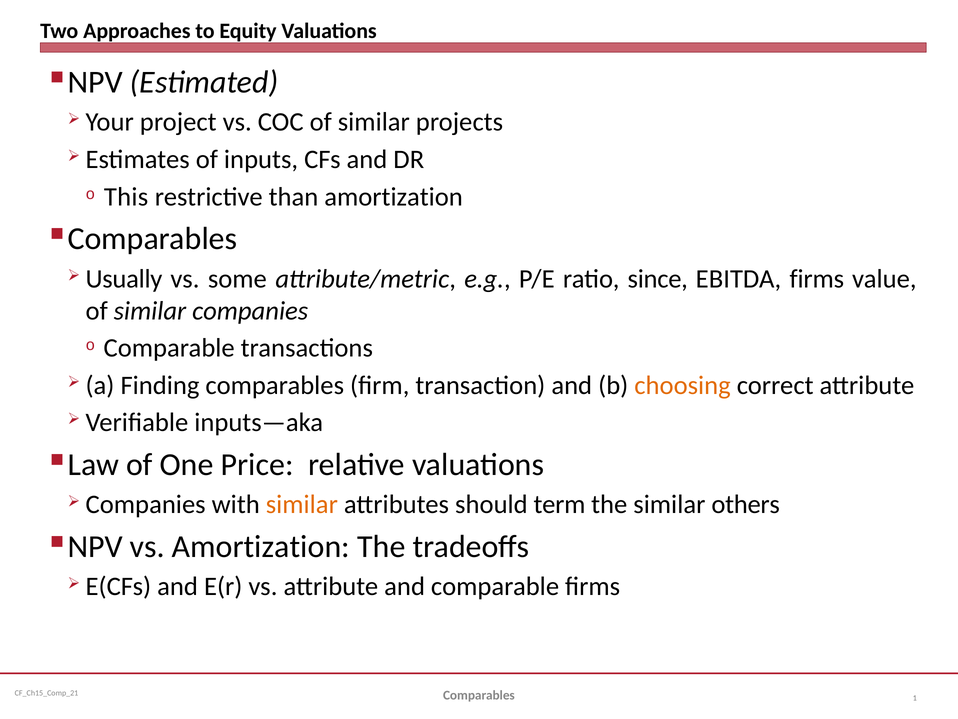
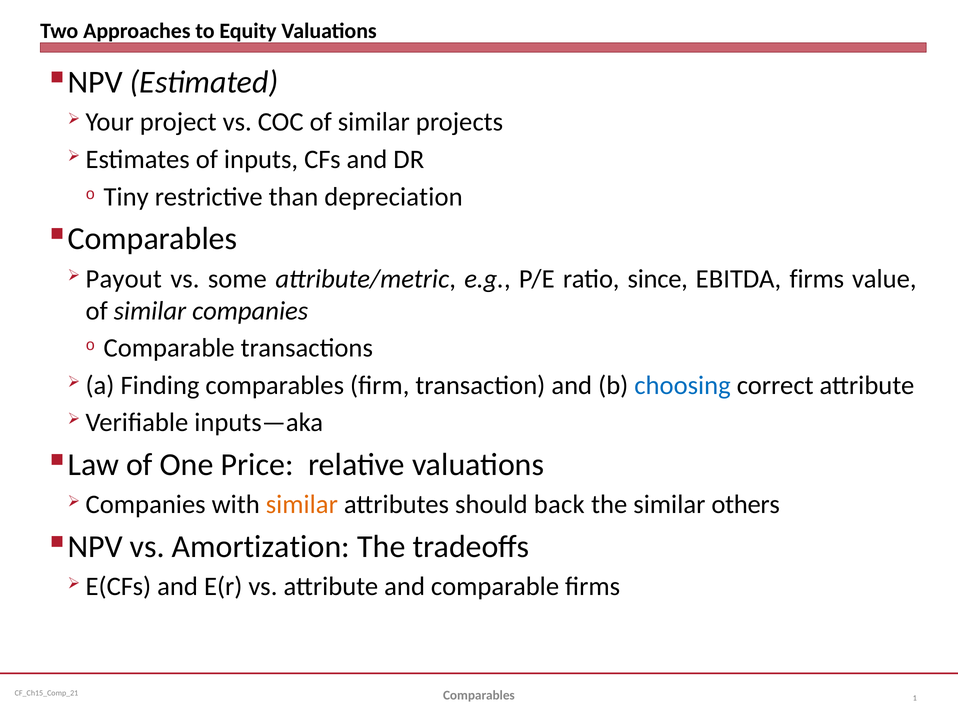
This: This -> Tiny
than amortization: amortization -> depreciation
Usually: Usually -> Payout
choosing colour: orange -> blue
term: term -> back
